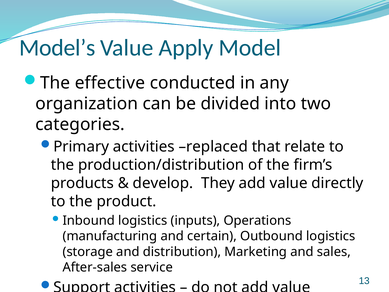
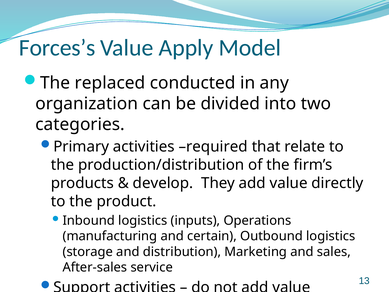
Model’s: Model’s -> Forces’s
effective: effective -> replaced
replaced: replaced -> required
